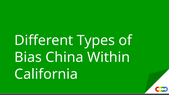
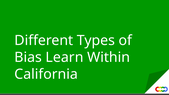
China: China -> Learn
